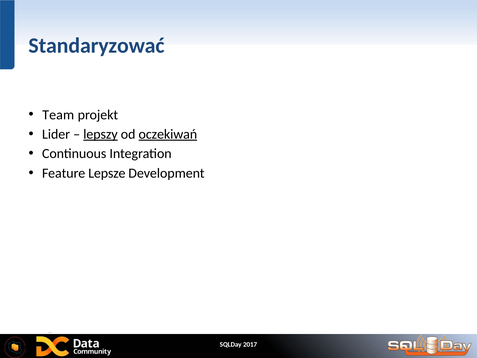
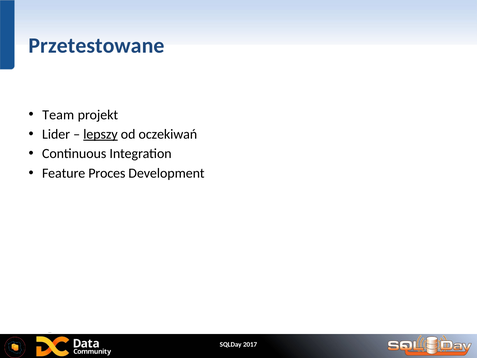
Standaryzować: Standaryzować -> Przetestowane
oczekiwań underline: present -> none
Lepsze: Lepsze -> Proces
